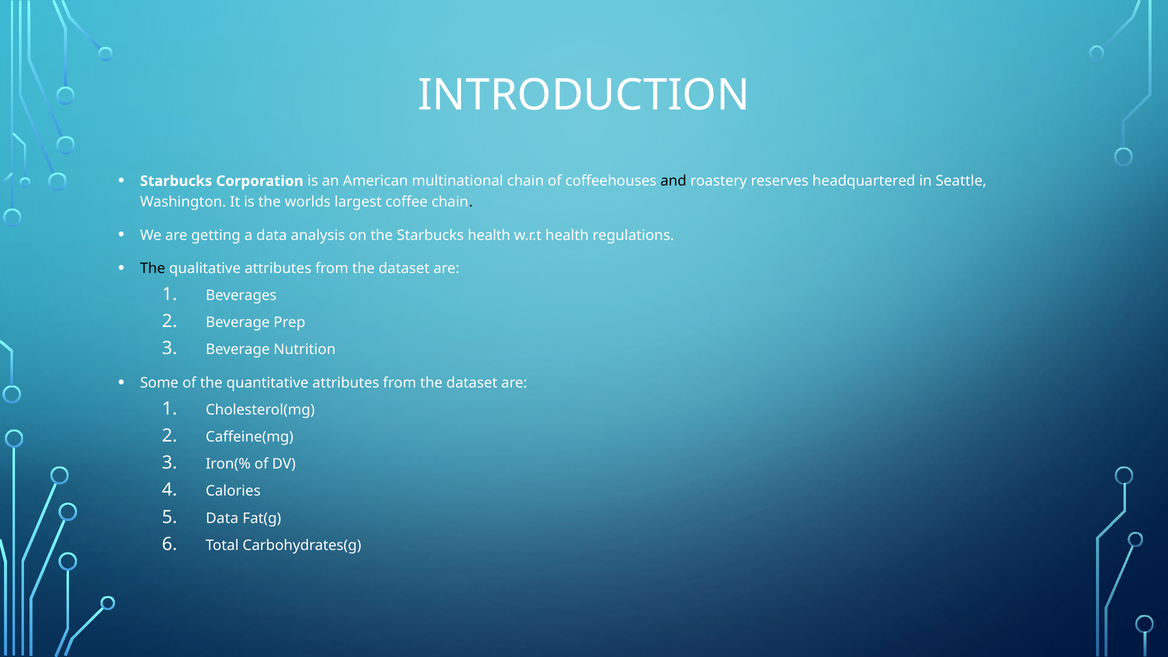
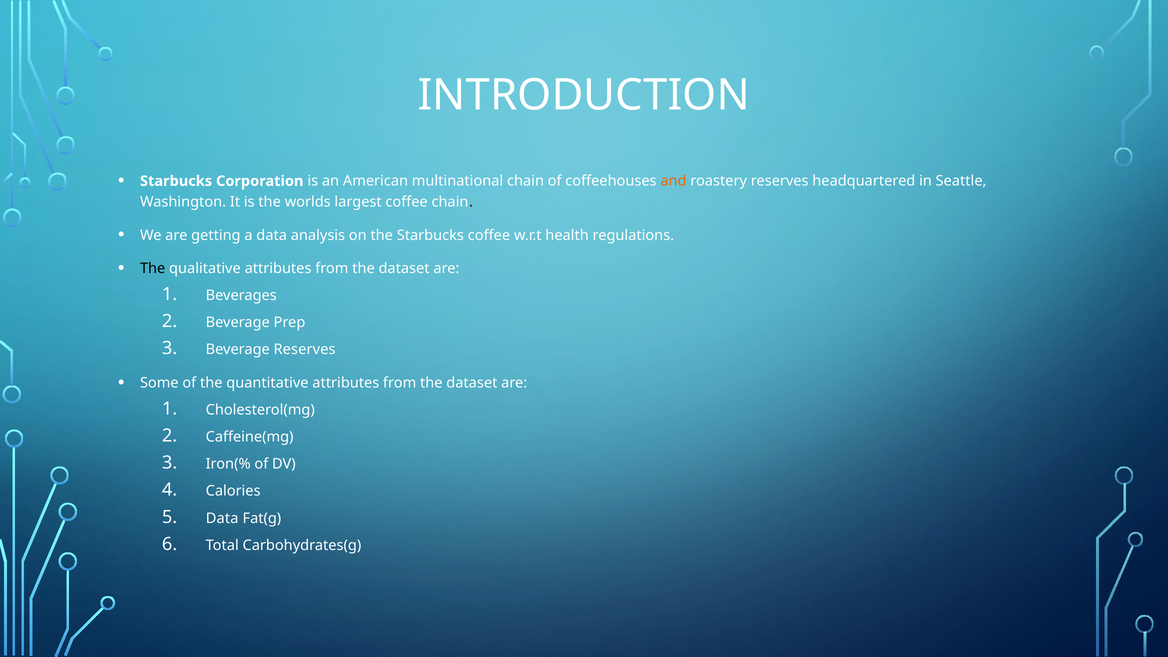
and colour: black -> orange
Starbucks health: health -> coffee
Beverage Nutrition: Nutrition -> Reserves
